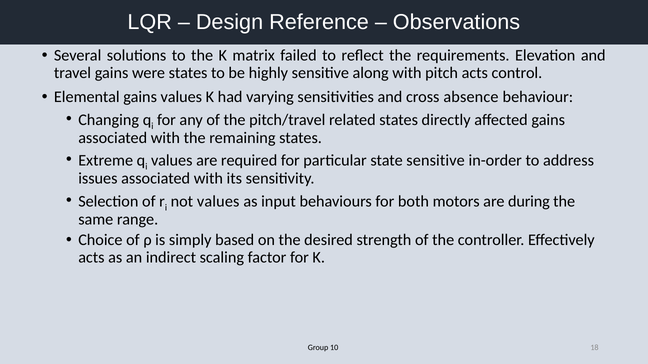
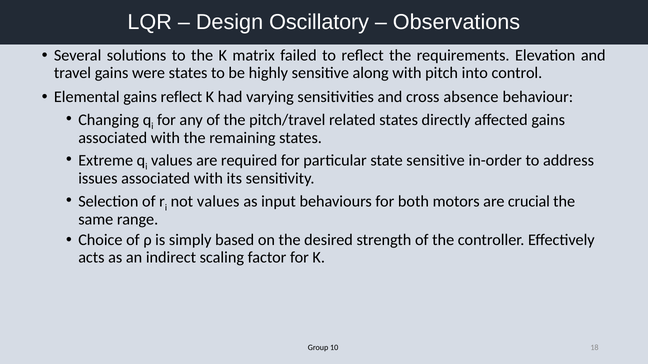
Reference: Reference -> Oscillatory
pitch acts: acts -> into
gains values: values -> reflect
during: during -> crucial
